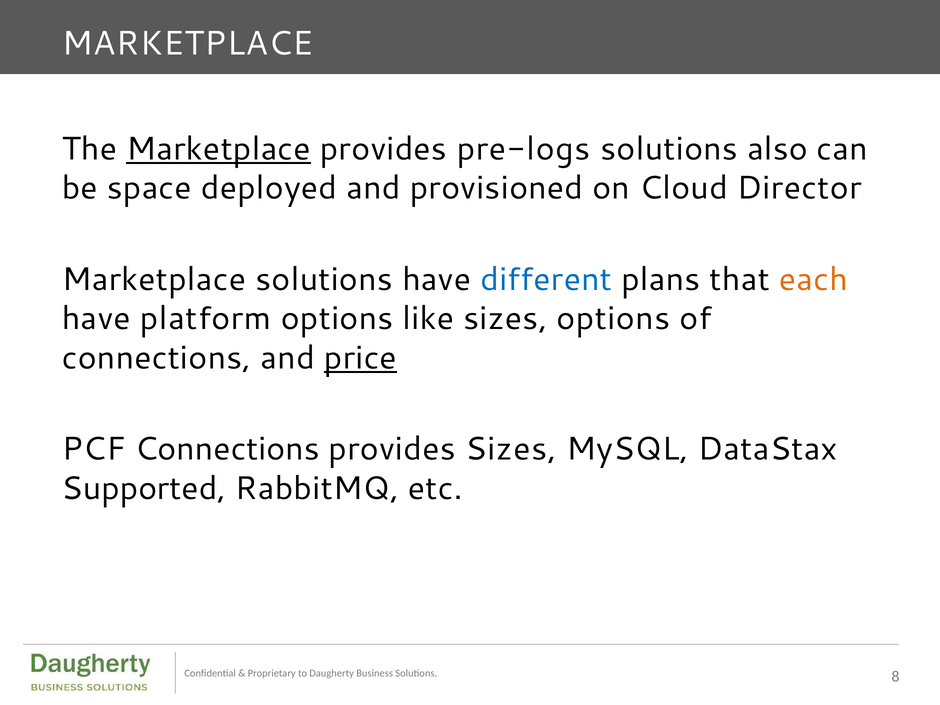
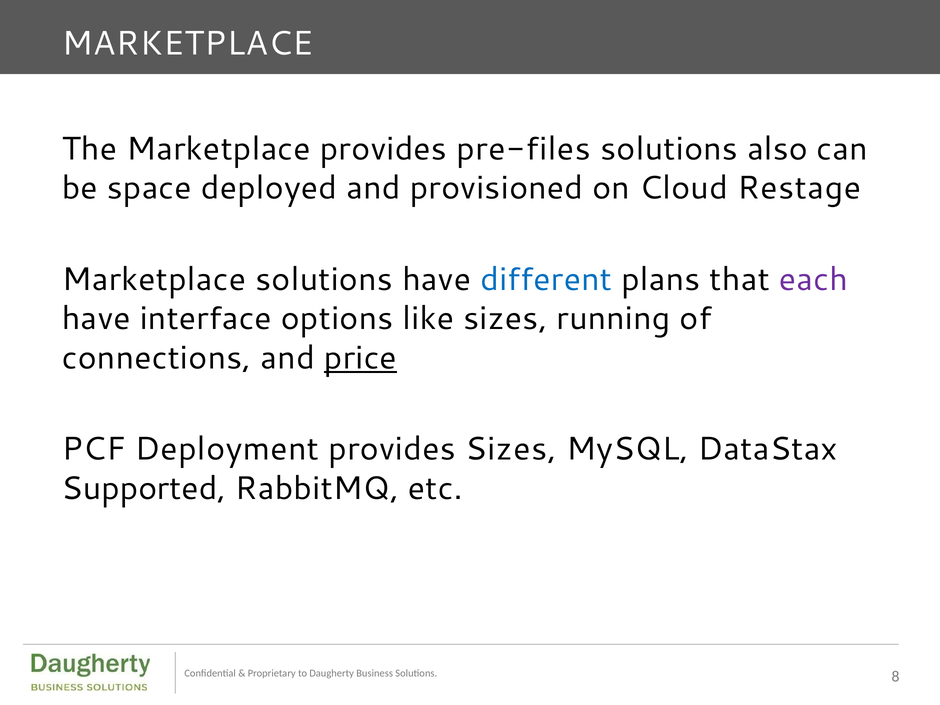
Marketplace at (219, 149) underline: present -> none
pre-logs: pre-logs -> pre-files
Director: Director -> Restage
each colour: orange -> purple
platform: platform -> interface
sizes options: options -> running
PCF Connections: Connections -> Deployment
